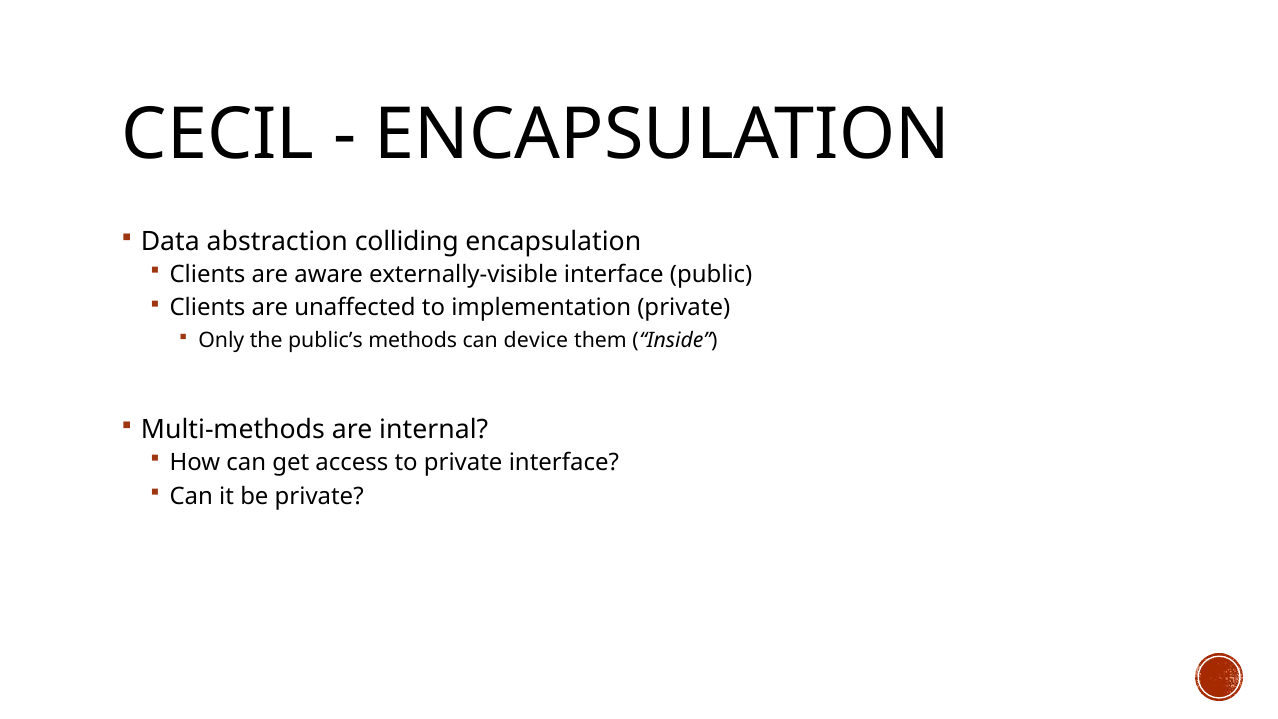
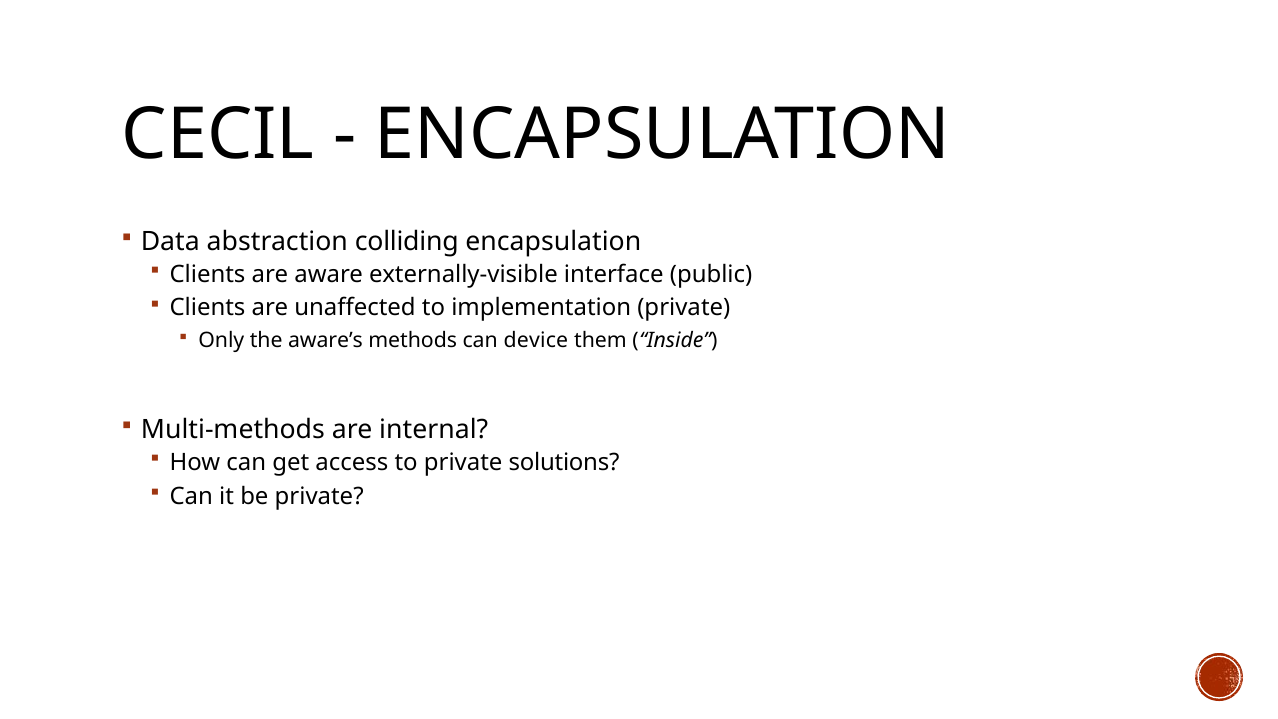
public’s: public’s -> aware’s
private interface: interface -> solutions
